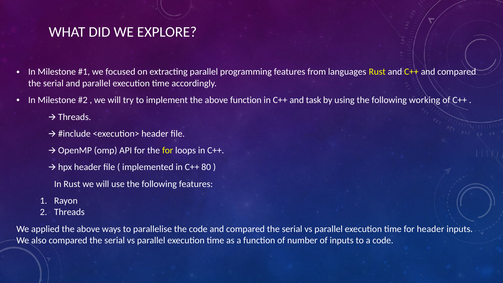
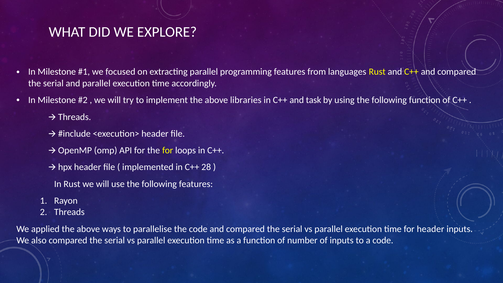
above function: function -> libraries
following working: working -> function
80: 80 -> 28
